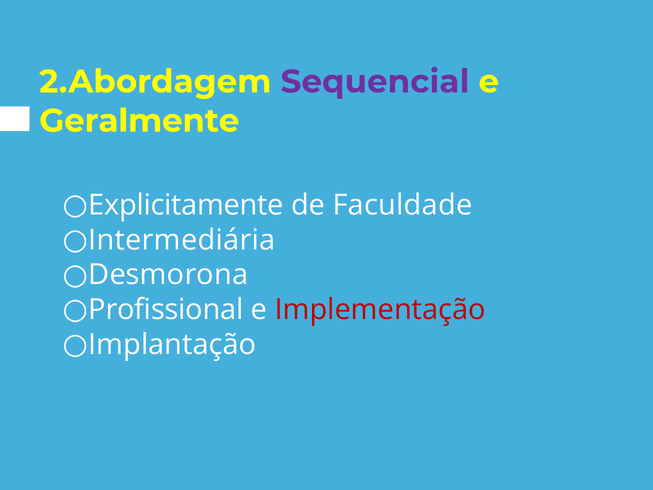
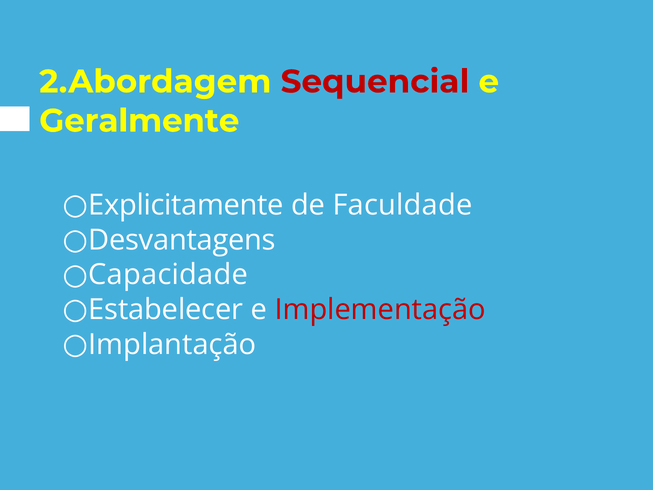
Sequencial colour: purple -> red
Intermediária: Intermediária -> Desvantagens
Desmorona: Desmorona -> Capacidade
Profissional: Profissional -> Estabelecer
